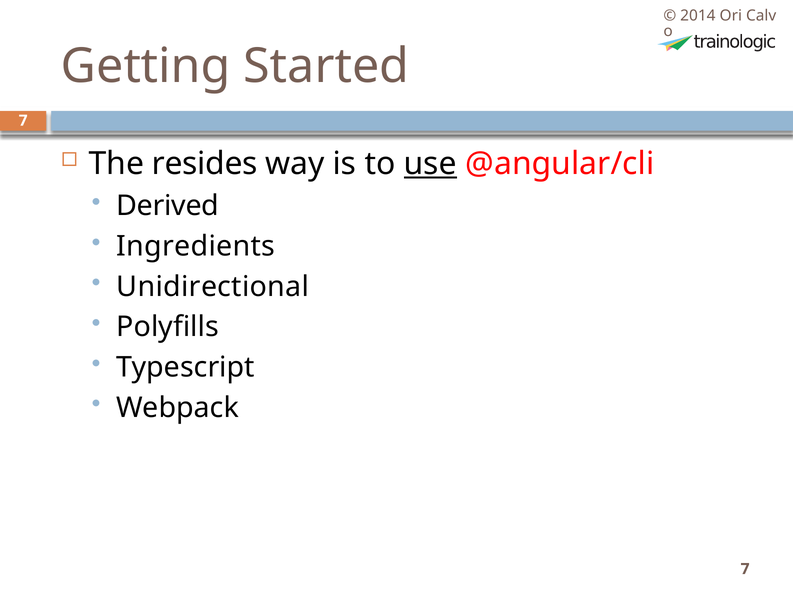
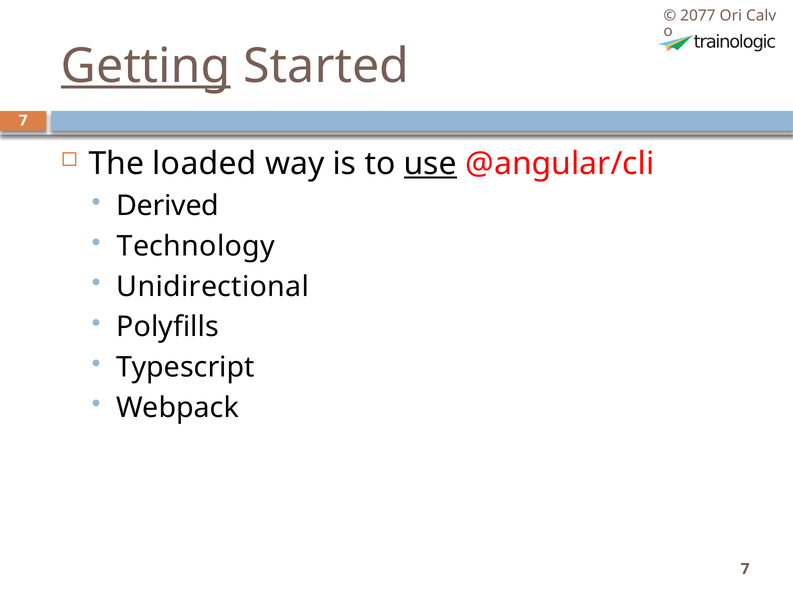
2014: 2014 -> 2077
Getting underline: none -> present
resides: resides -> loaded
Ingredients: Ingredients -> Technology
